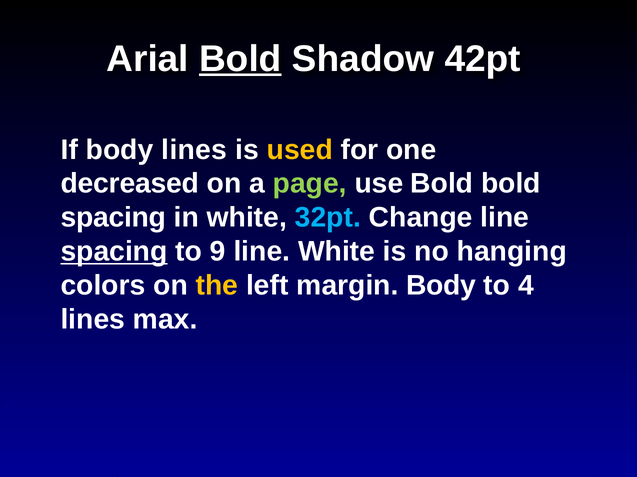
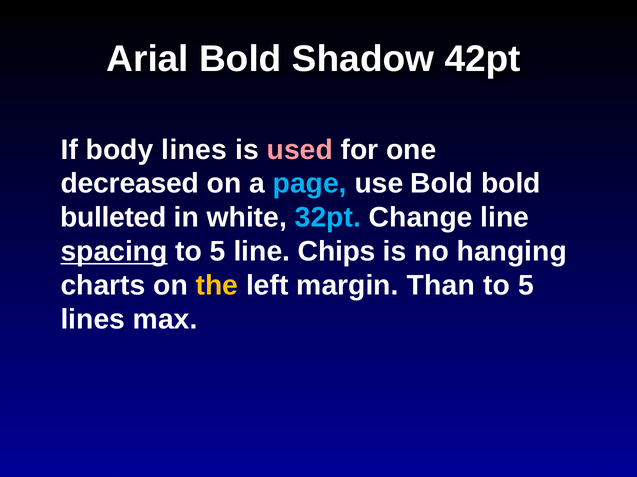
Bold at (240, 59) underline: present -> none
used colour: yellow -> pink
page colour: light green -> light blue
spacing at (113, 218): spacing -> bulleted
9 at (218, 252): 9 -> 5
line White: White -> Chips
colors: colors -> charts
margin Body: Body -> Than
4 at (526, 286): 4 -> 5
